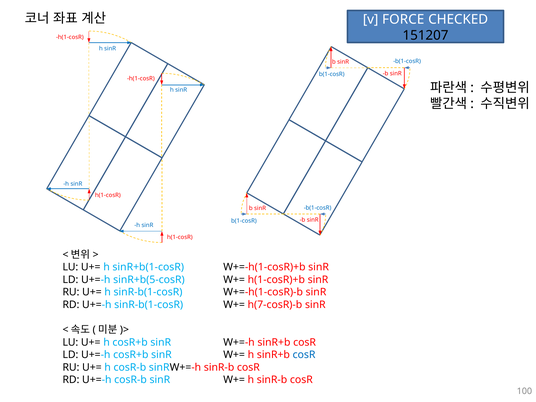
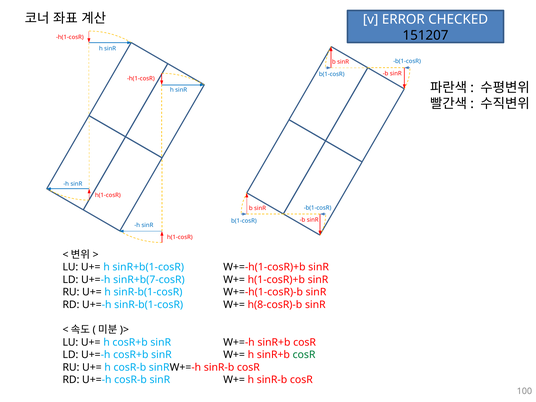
FORCE: FORCE -> ERROR
sinR+b(5-cosR: sinR+b(5-cosR -> sinR+b(7-cosR
h(7-cosR)-b: h(7-cosR)-b -> h(8-cosR)-b
cosR at (304, 355) colour: blue -> green
